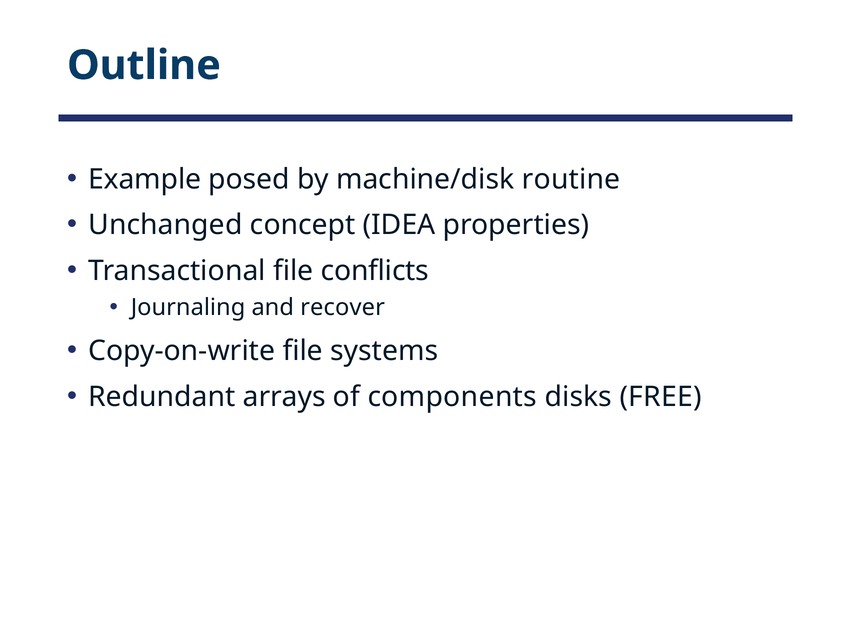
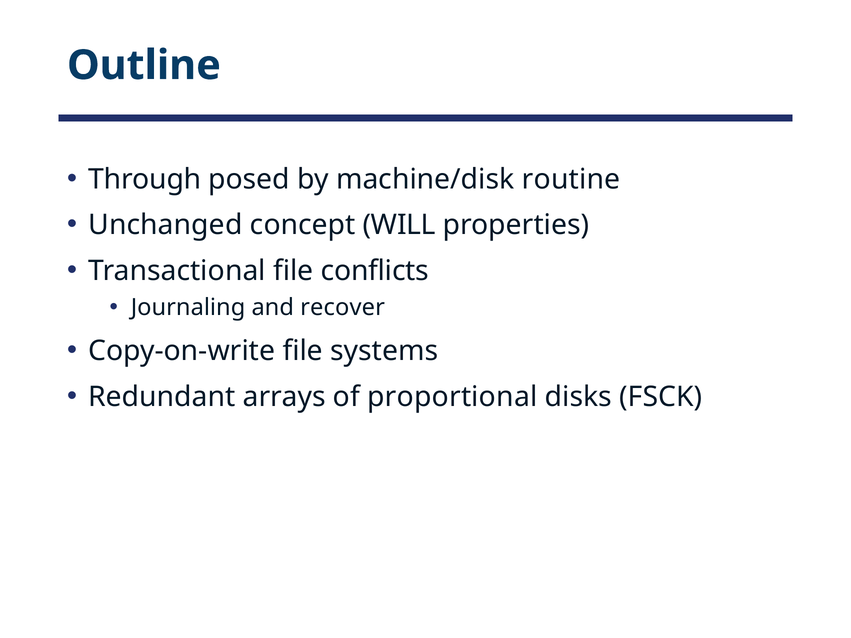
Example: Example -> Through
IDEA: IDEA -> WILL
components: components -> proportional
FREE: FREE -> FSCK
